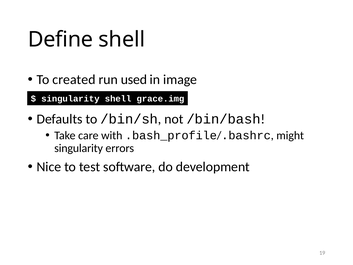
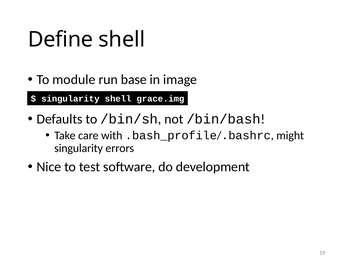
created: created -> module
used: used -> base
